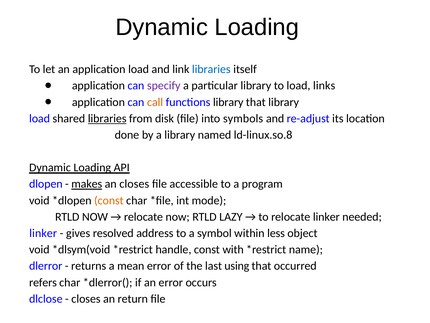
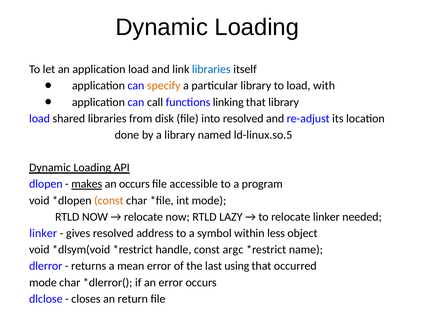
specify colour: purple -> orange
links: links -> with
call colour: orange -> black
functions library: library -> linking
libraries at (107, 119) underline: present -> none
into symbols: symbols -> resolved
ld-linux.so.8: ld-linux.so.8 -> ld-linux.so.5
an closes: closes -> occurs
with: with -> argc
refers at (43, 283): refers -> mode
